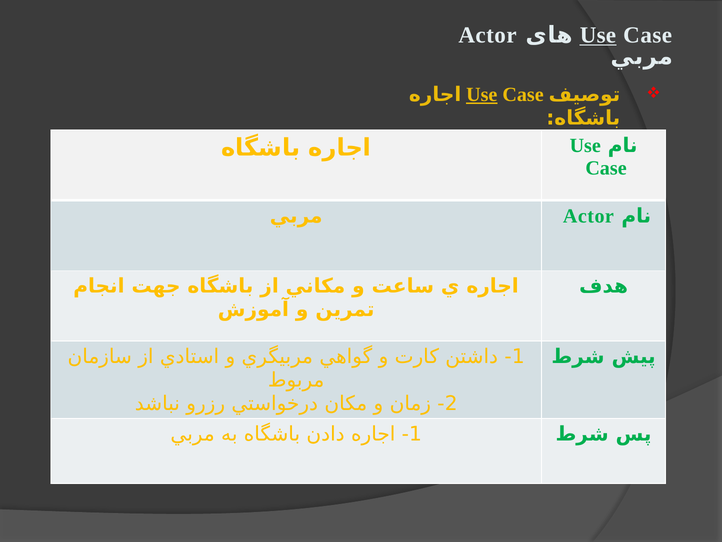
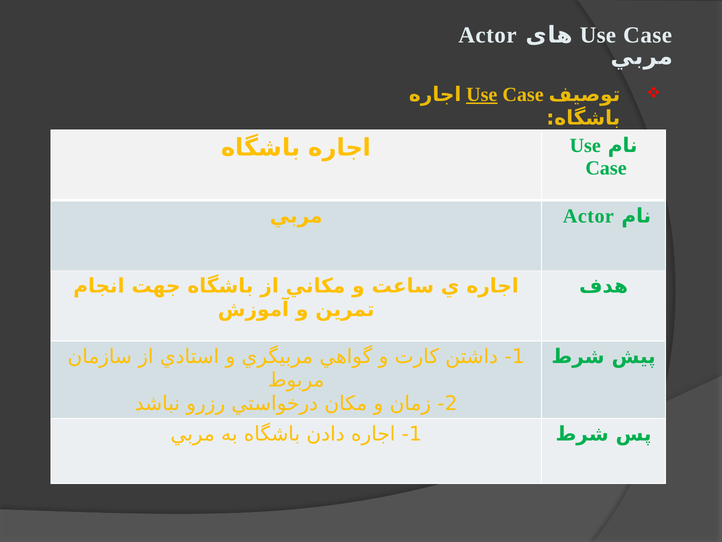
Use at (598, 35) underline: present -> none
